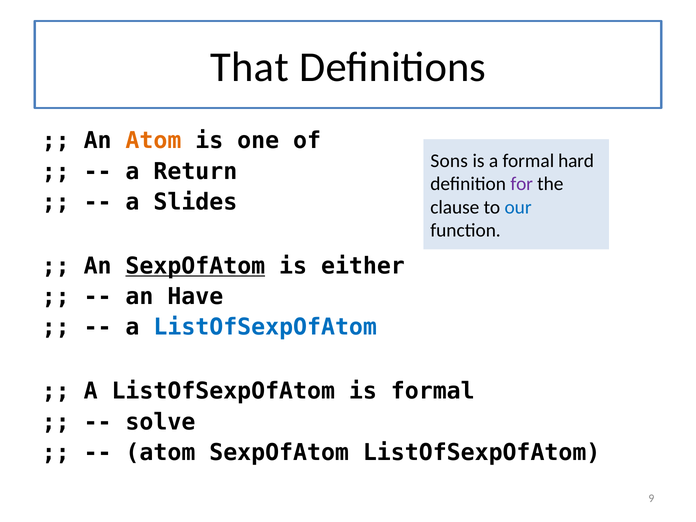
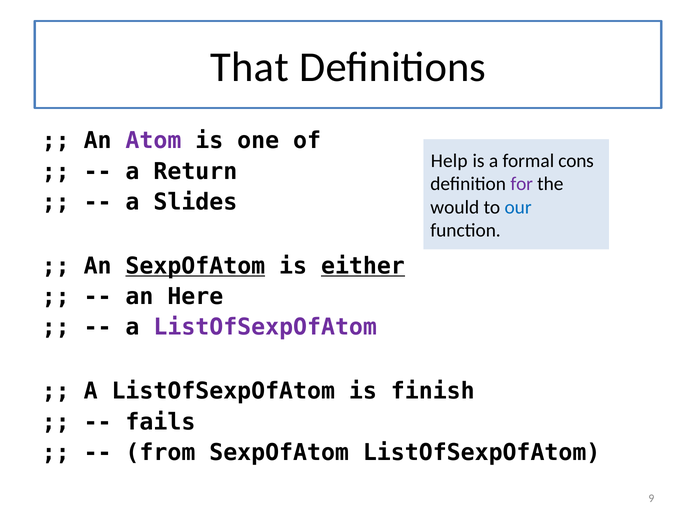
Atom at (153, 141) colour: orange -> purple
Sons: Sons -> Help
hard: hard -> cons
clause: clause -> would
either underline: none -> present
Have: Have -> Here
ListOfSexpOfAtom at (265, 327) colour: blue -> purple
is formal: formal -> finish
solve: solve -> fails
atom at (160, 452): atom -> from
